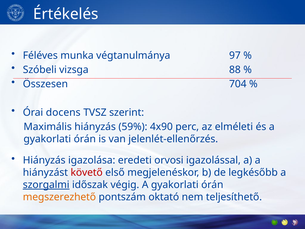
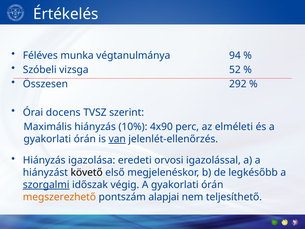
97: 97 -> 94
88: 88 -> 52
704: 704 -> 292
59%: 59% -> 10%
van underline: none -> present
követő colour: red -> black
oktató: oktató -> alapjai
